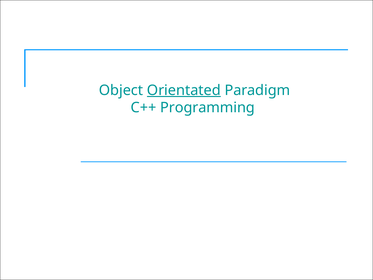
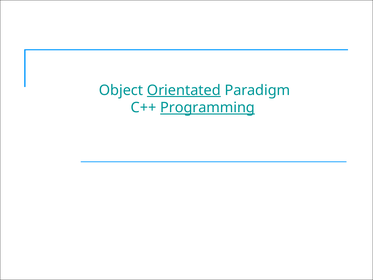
Programming underline: none -> present
